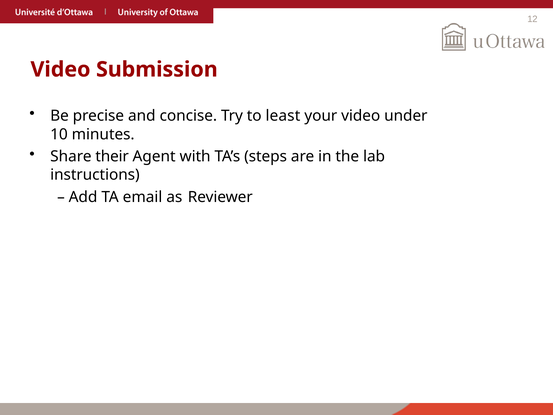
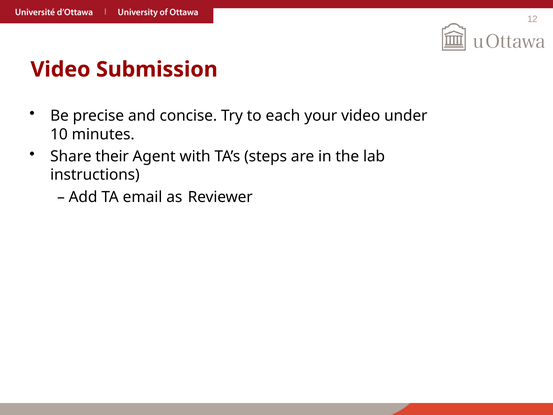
least: least -> each
